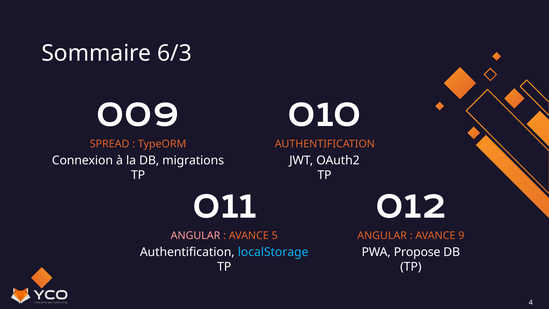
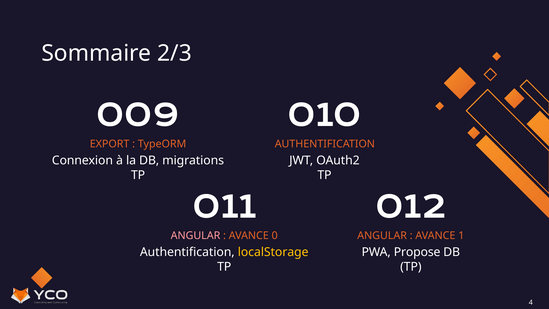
6/3: 6/3 -> 2/3
SPREAD: SPREAD -> EXPORT
5: 5 -> 0
9: 9 -> 1
localStorage colour: light blue -> yellow
